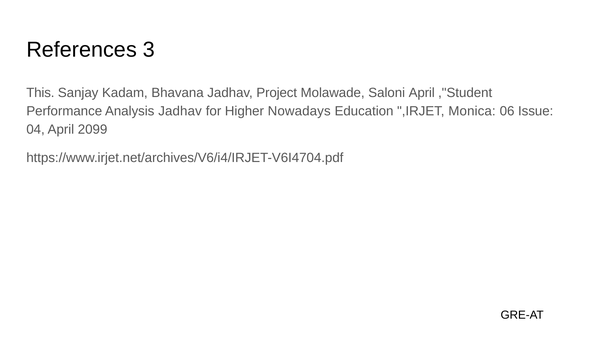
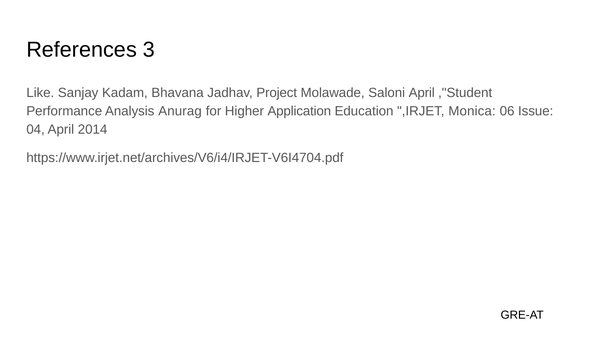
This: This -> Like
Analysis Jadhav: Jadhav -> Anurag
Nowadays: Nowadays -> Application
2099: 2099 -> 2014
